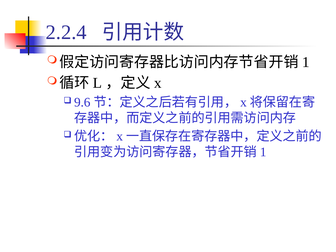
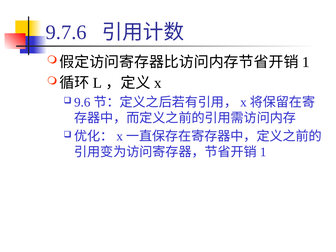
2.2.4: 2.2.4 -> 9.7.6
